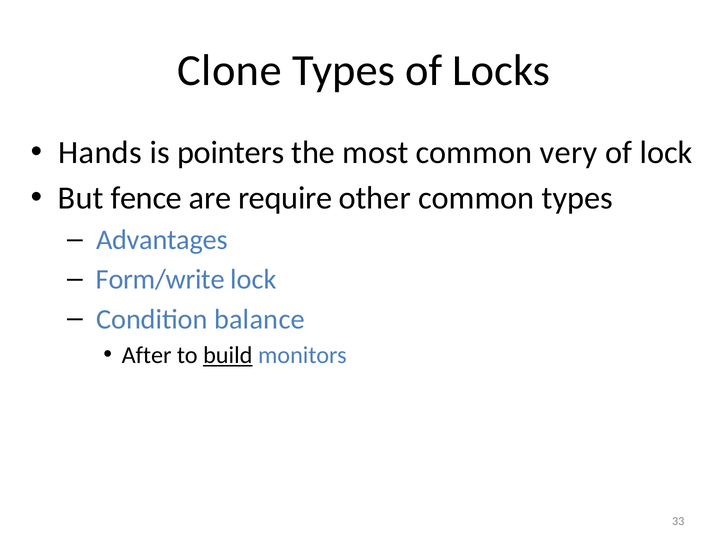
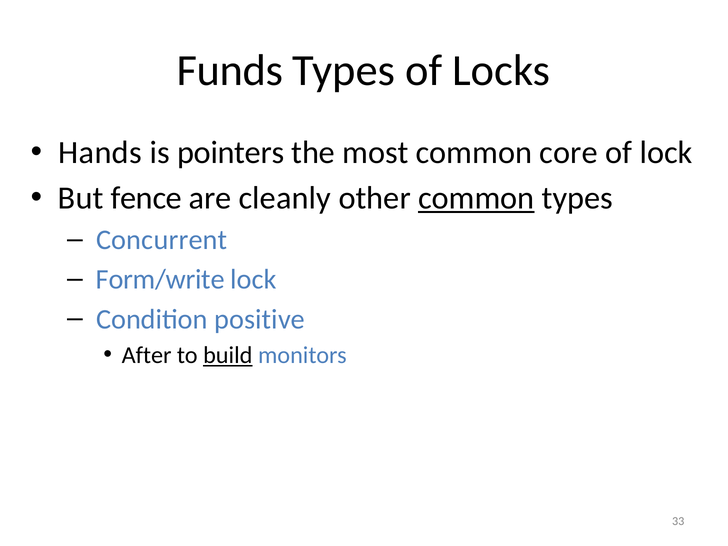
Clone: Clone -> Funds
very: very -> core
require: require -> cleanly
common at (476, 198) underline: none -> present
Advantages: Advantages -> Concurrent
balance: balance -> positive
